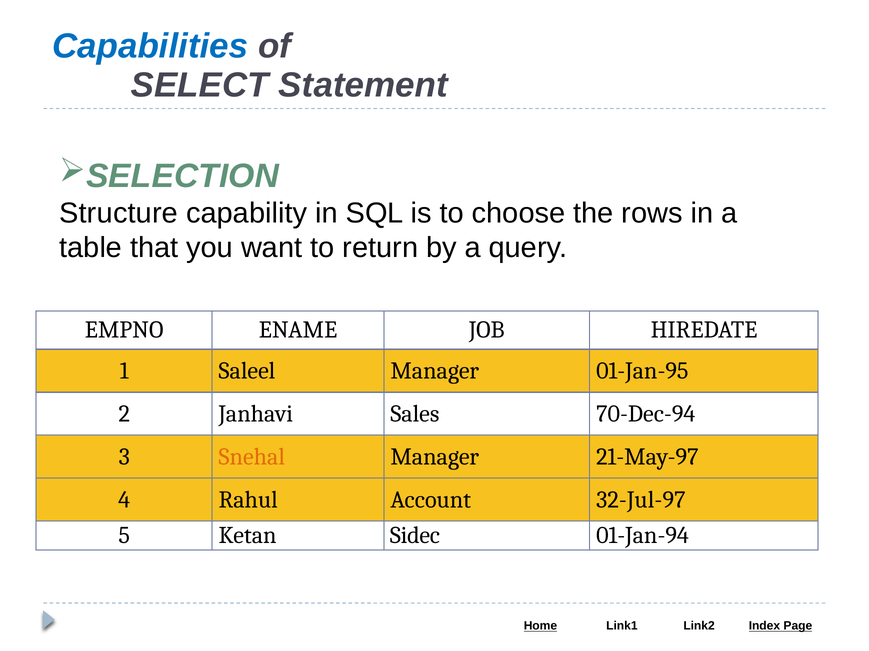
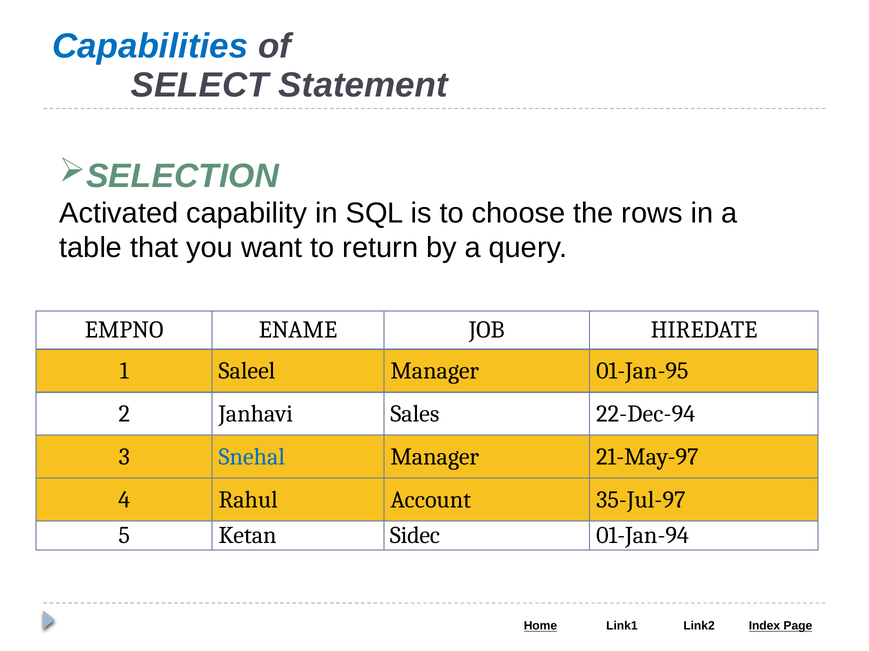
Structure: Structure -> Activated
70-Dec-94: 70-Dec-94 -> 22-Dec-94
Snehal colour: orange -> blue
32-Jul-97: 32-Jul-97 -> 35-Jul-97
